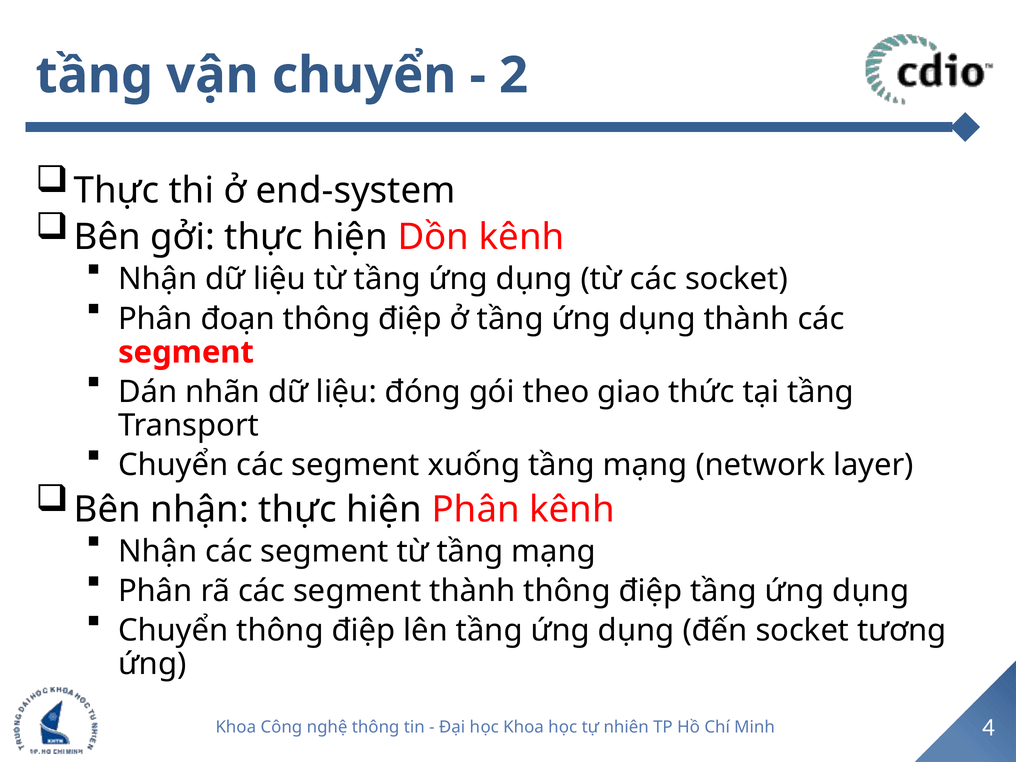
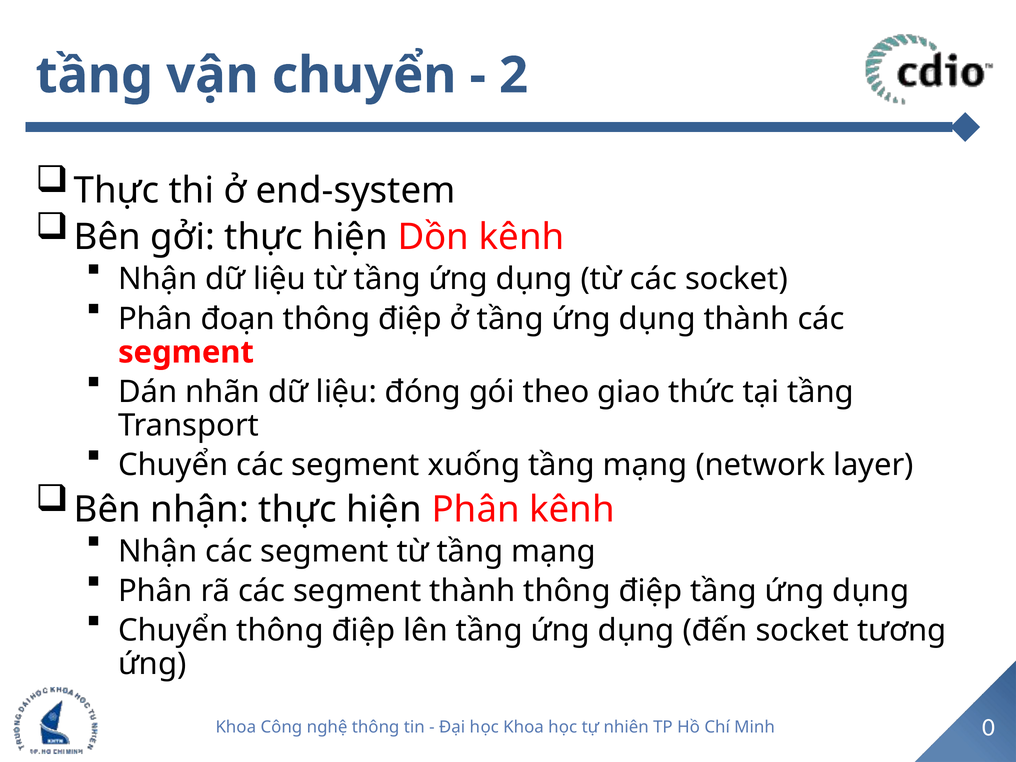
4: 4 -> 0
